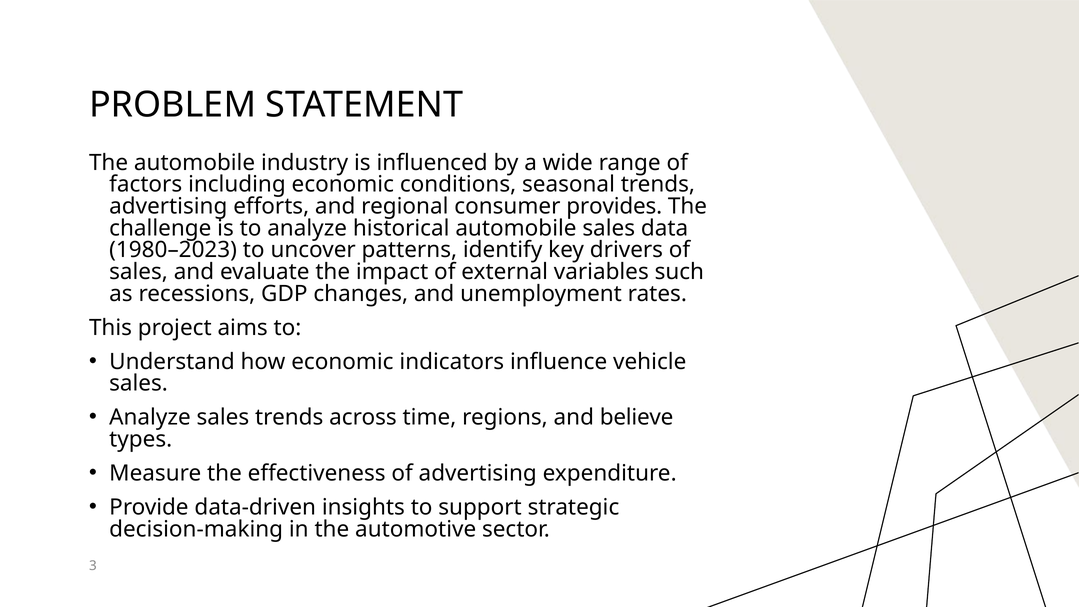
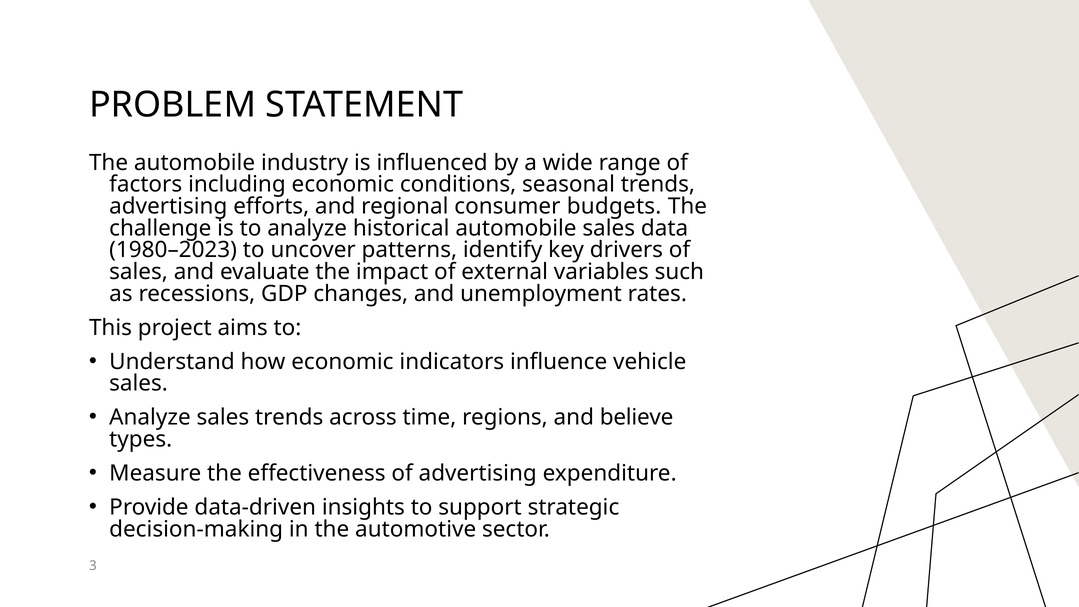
provides: provides -> budgets
